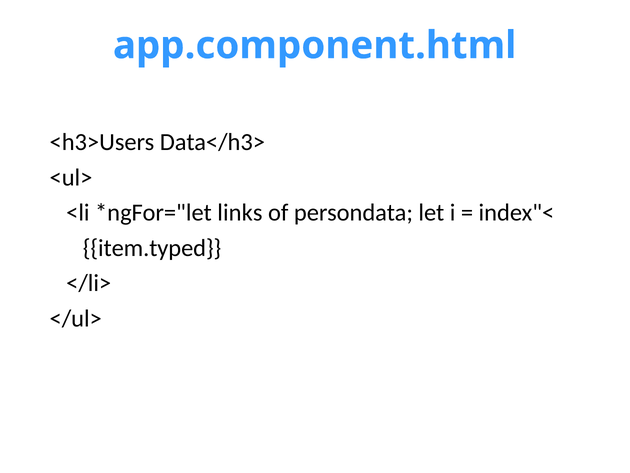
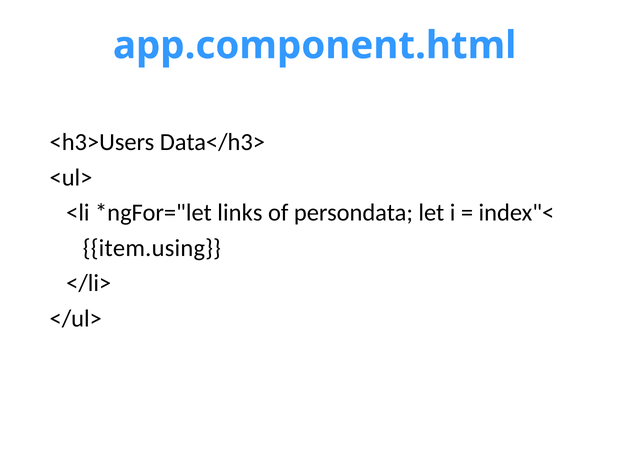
item.typed: item.typed -> item.using
